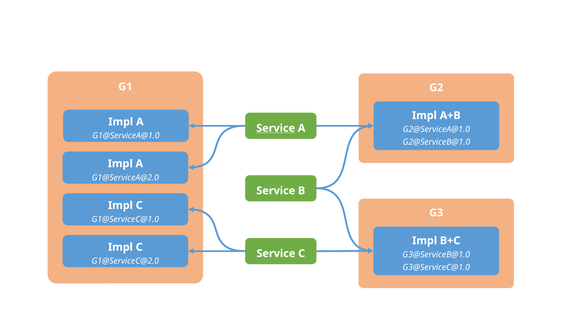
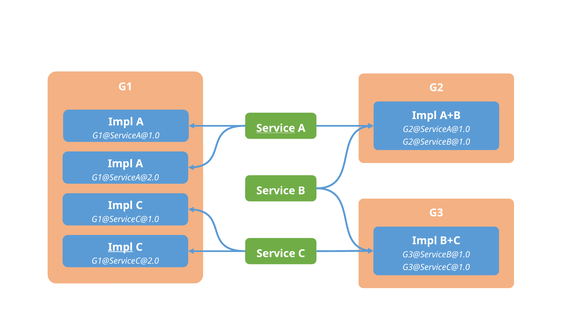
Impl at (120, 247) underline: none -> present
